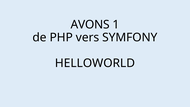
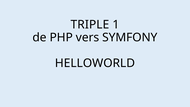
AVONS: AVONS -> TRIPLE
